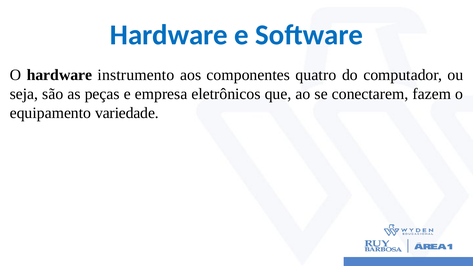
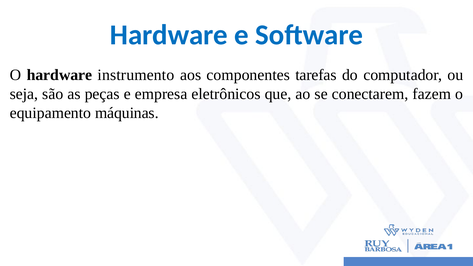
quatro: quatro -> tarefas
variedade: variedade -> máquinas
